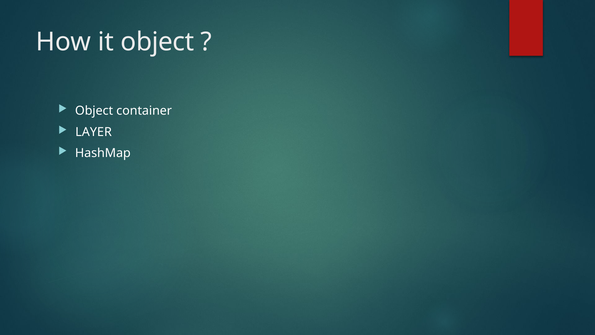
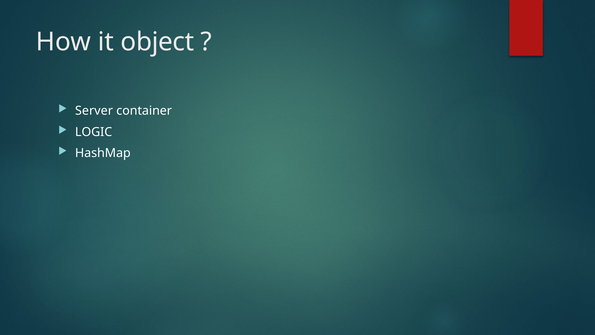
Object at (94, 111): Object -> Server
LAYER: LAYER -> LOGIC
